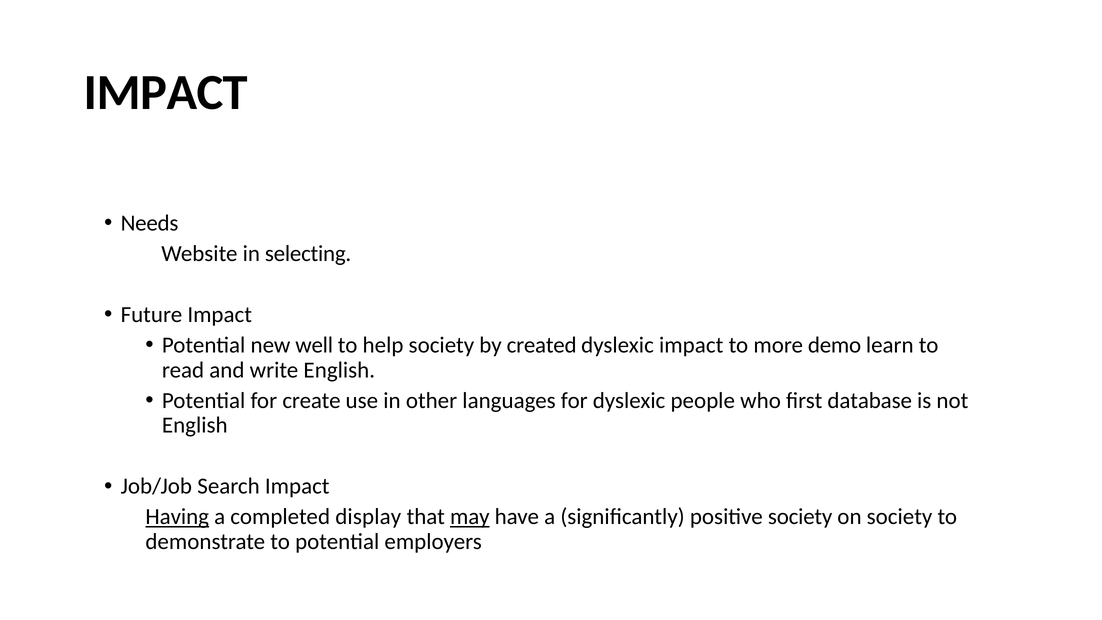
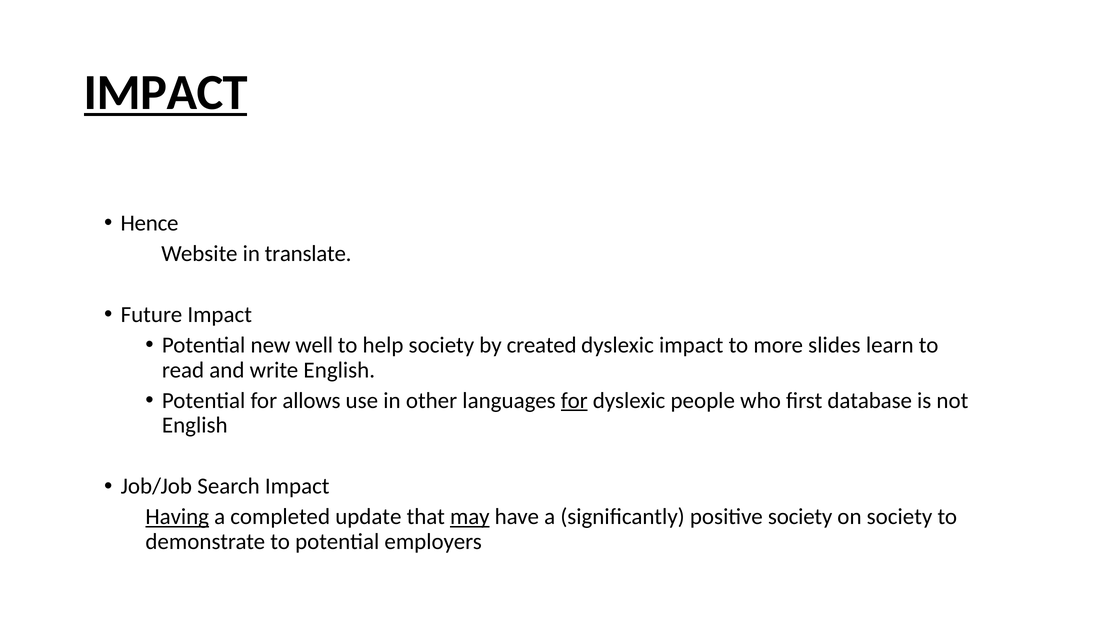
IMPACT at (166, 93) underline: none -> present
Needs: Needs -> Hence
selecting: selecting -> translate
demo: demo -> slides
create: create -> allows
for at (574, 400) underline: none -> present
display: display -> update
